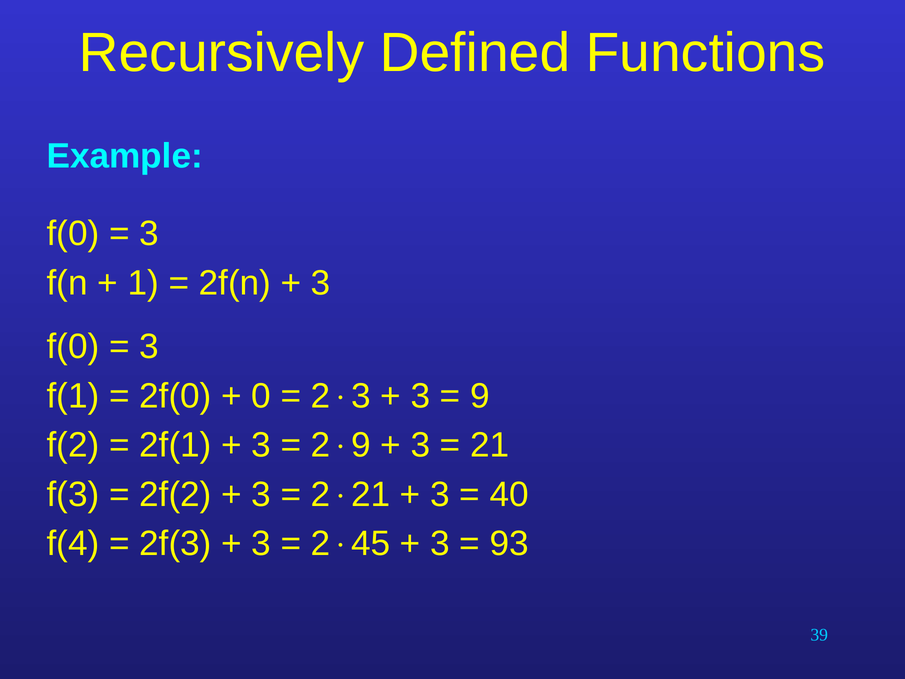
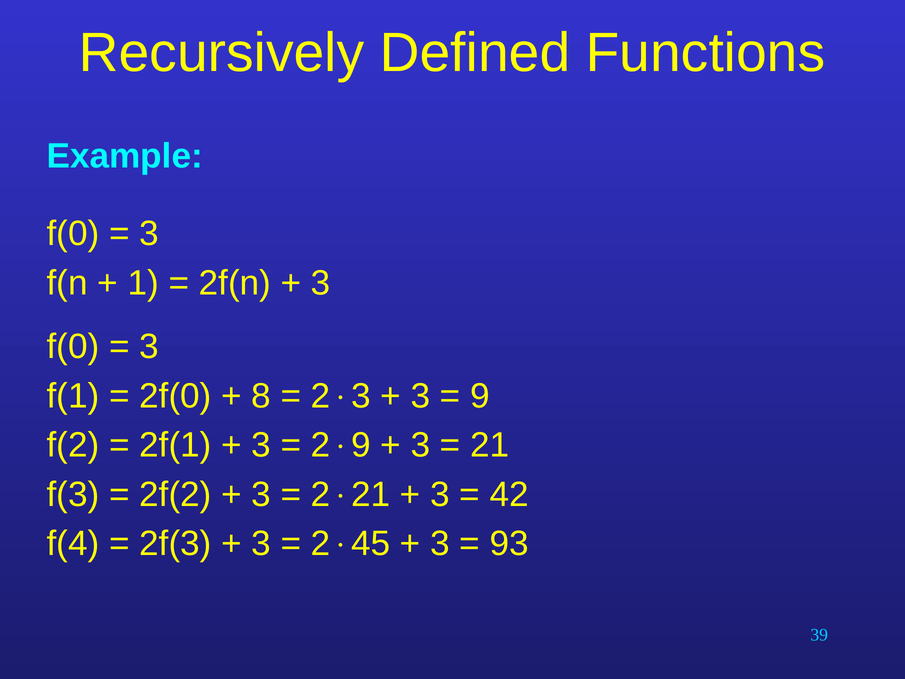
0: 0 -> 8
40: 40 -> 42
